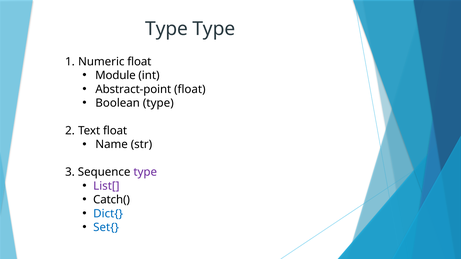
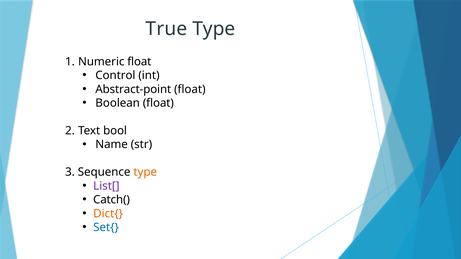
Type at (167, 29): Type -> True
Module: Module -> Control
Boolean type: type -> float
Text float: float -> bool
type at (145, 172) colour: purple -> orange
Dict{ colour: blue -> orange
